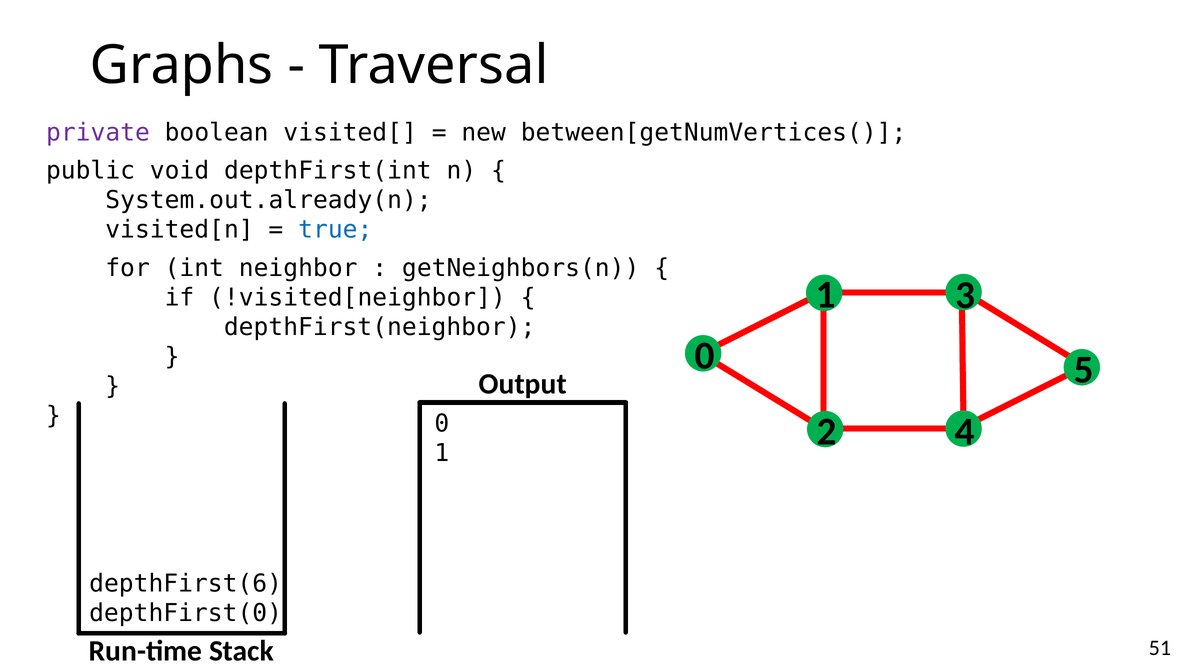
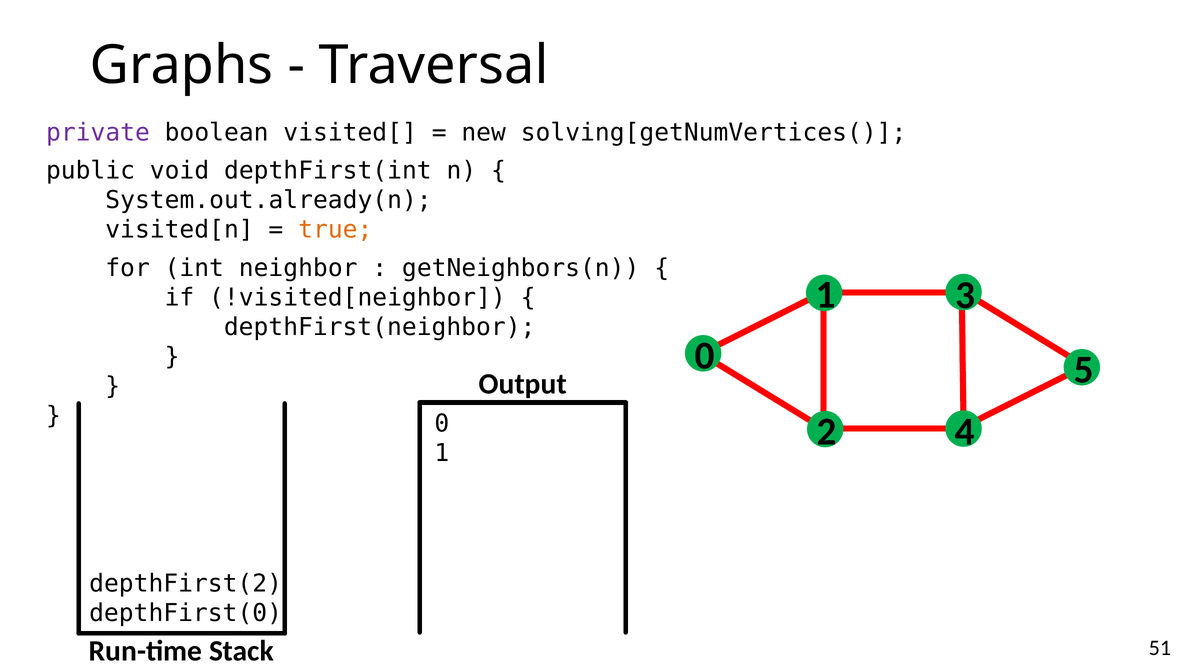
between[getNumVertices(: between[getNumVertices( -> solving[getNumVertices(
true colour: blue -> orange
depthFirst(6: depthFirst(6 -> depthFirst(2
